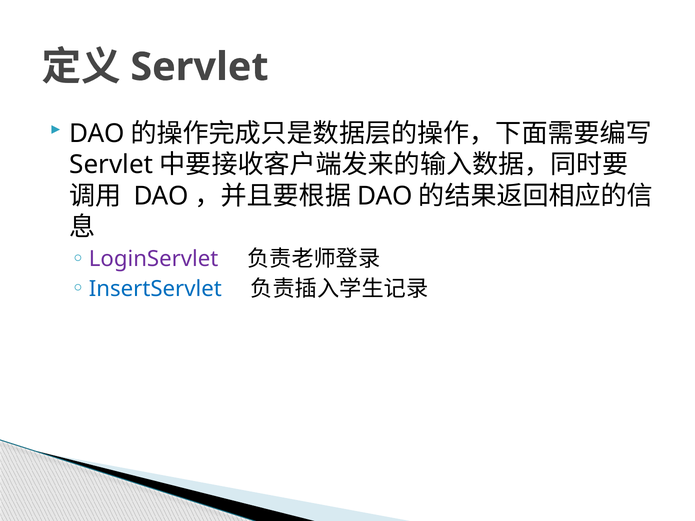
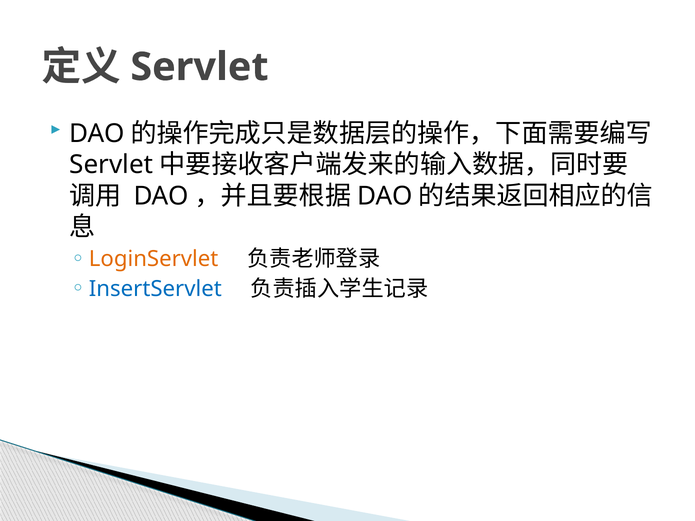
LoginServlet colour: purple -> orange
